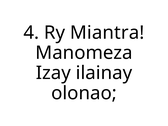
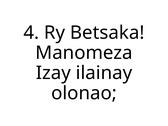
Miantra: Miantra -> Betsaka
